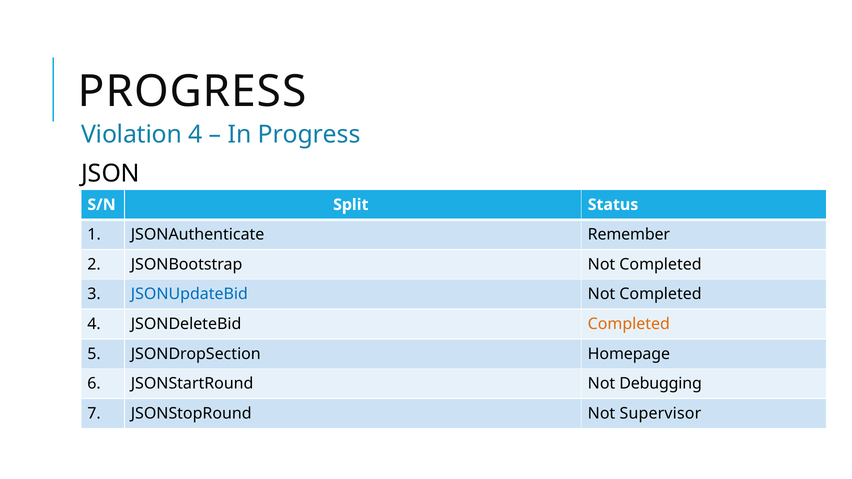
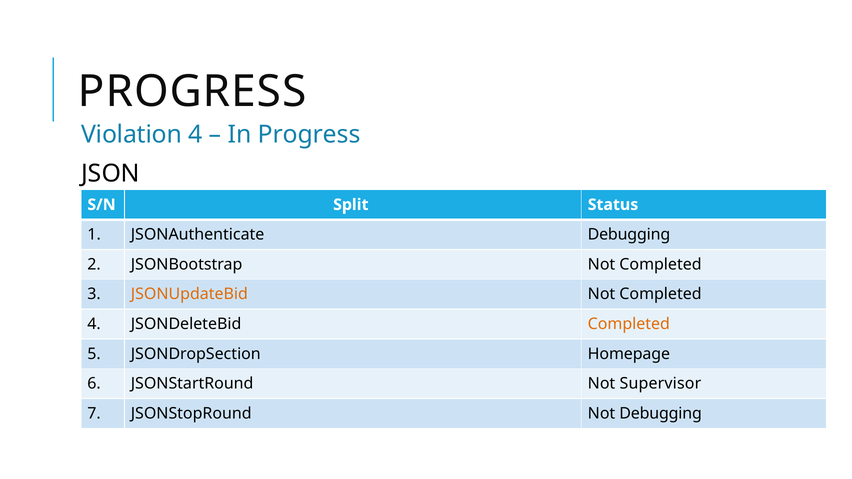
JSONAuthenticate Remember: Remember -> Debugging
JSONUpdateBid colour: blue -> orange
Debugging: Debugging -> Supervisor
Not Supervisor: Supervisor -> Debugging
